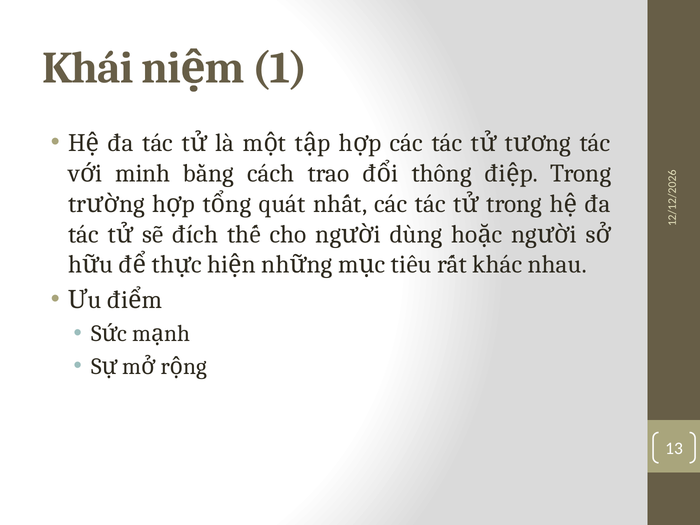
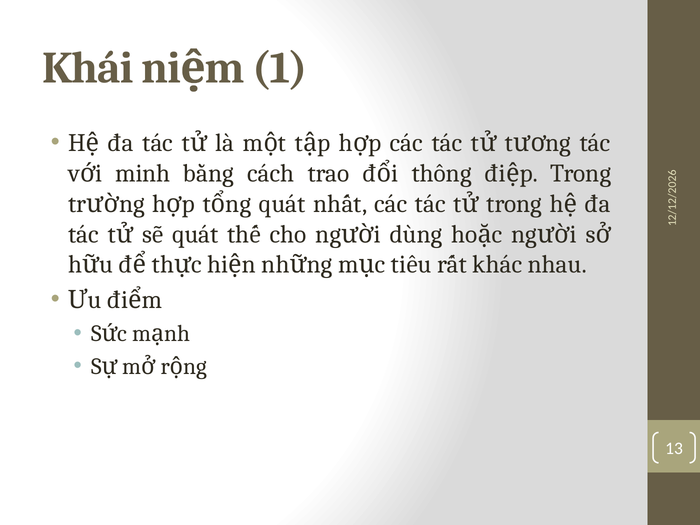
sẽ đích: đích -> quát
